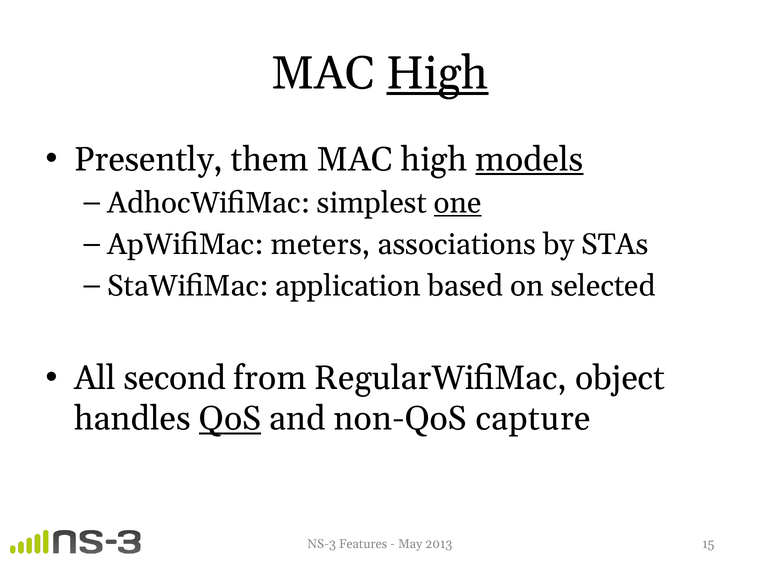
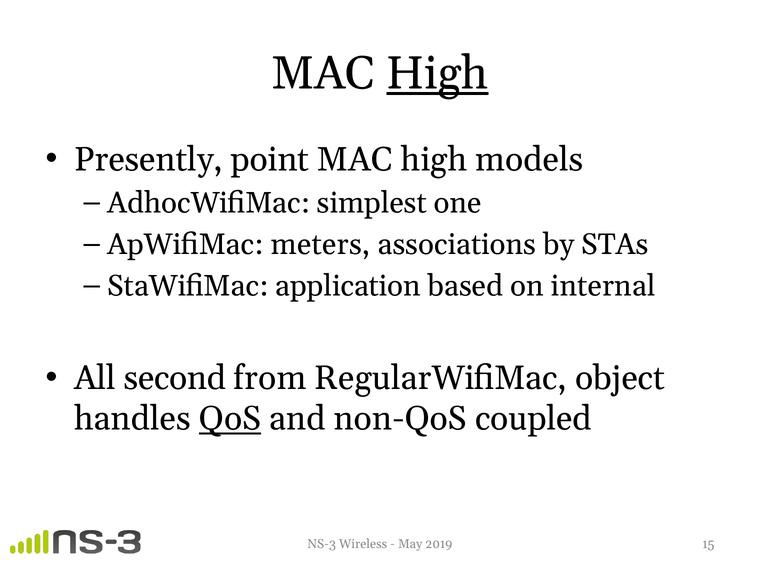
them: them -> point
models underline: present -> none
one underline: present -> none
selected: selected -> internal
capture: capture -> coupled
Features: Features -> Wireless
2013: 2013 -> 2019
